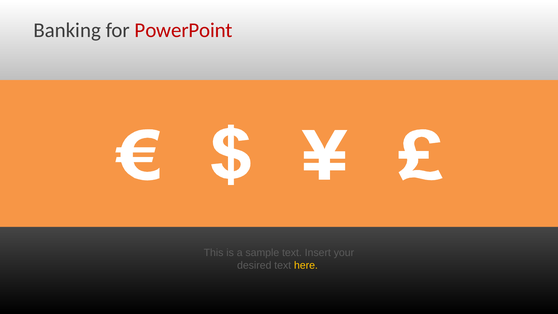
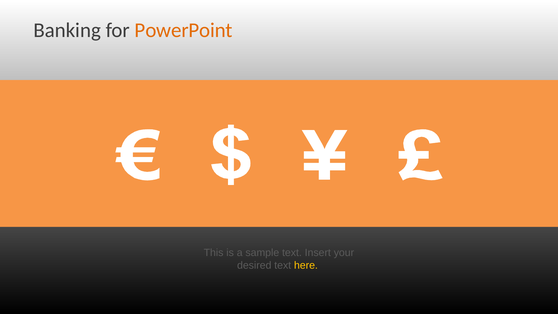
PowerPoint colour: red -> orange
